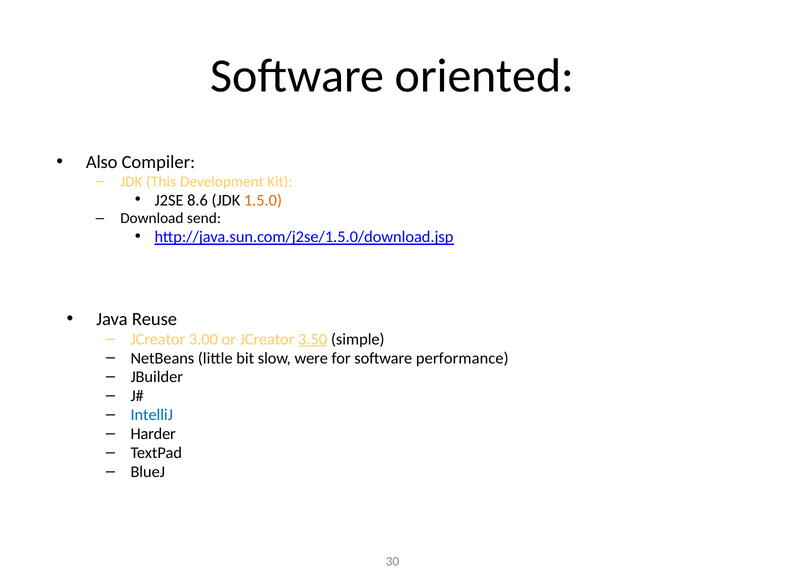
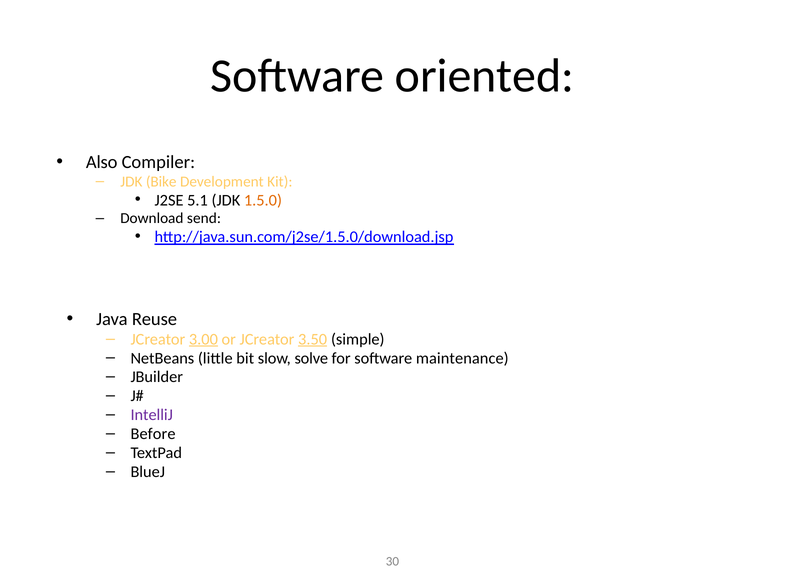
This: This -> Bike
8.6: 8.6 -> 5.1
3.00 underline: none -> present
were: were -> solve
performance: performance -> maintenance
IntelliJ colour: blue -> purple
Harder: Harder -> Before
